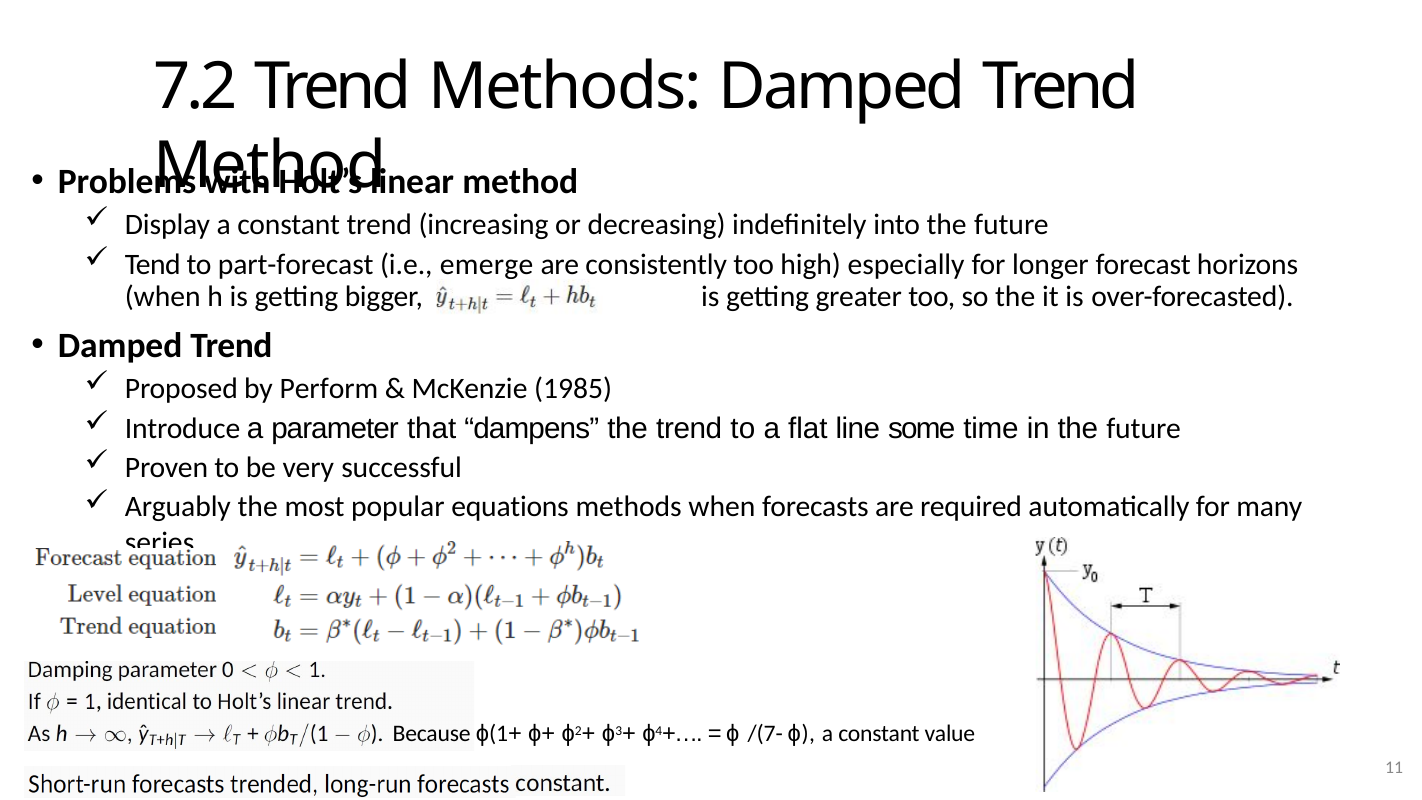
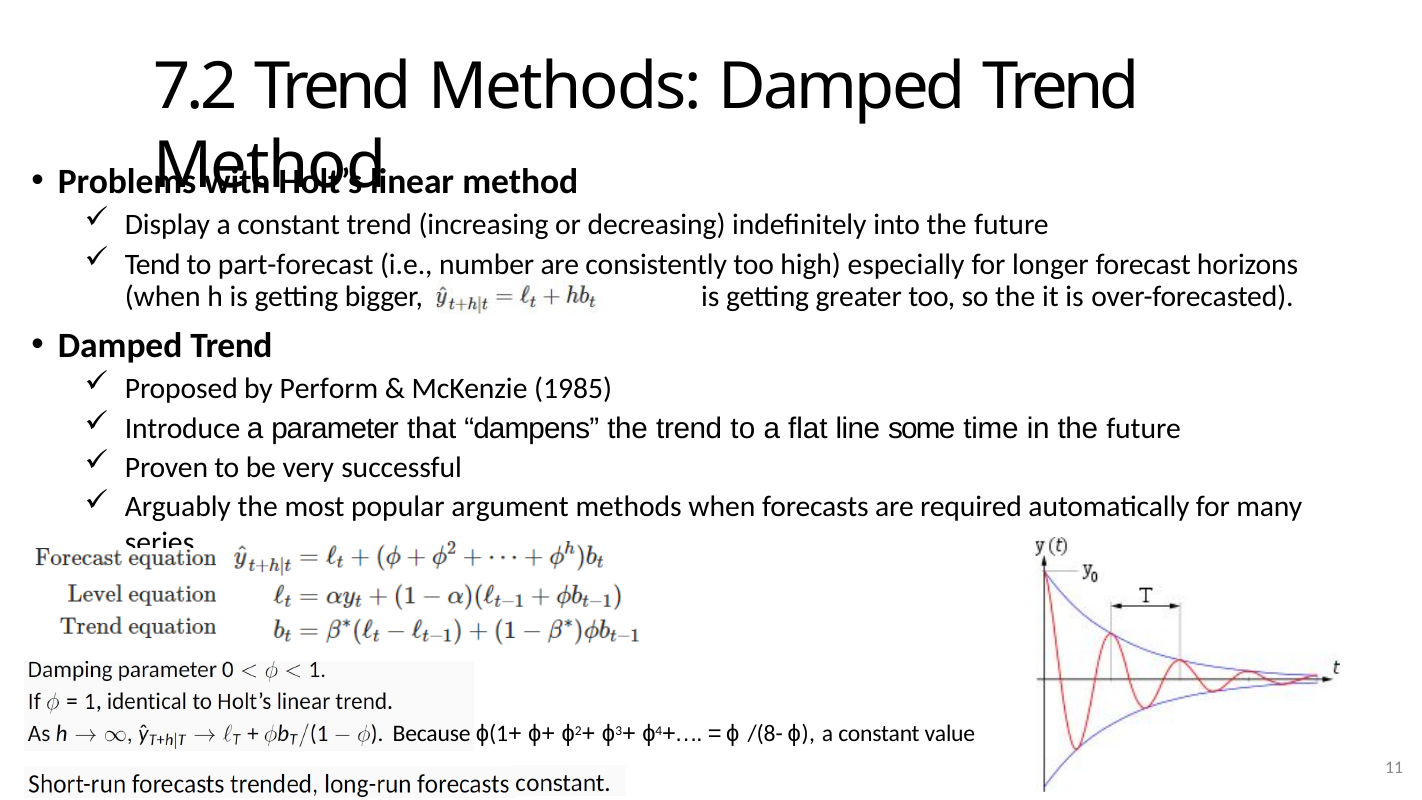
emerge: emerge -> number
equations: equations -> argument
/(7-: /(7- -> /(8-
